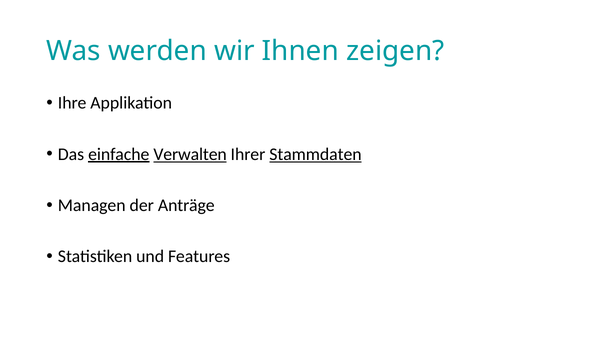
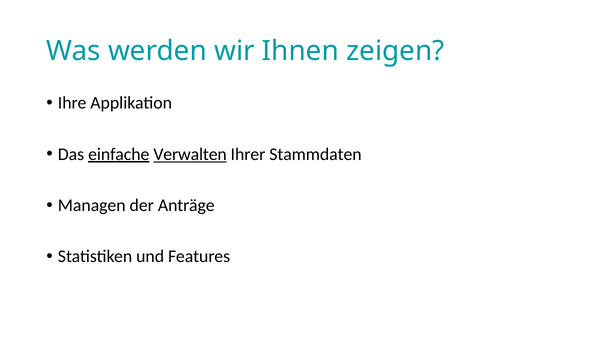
Stammdaten underline: present -> none
